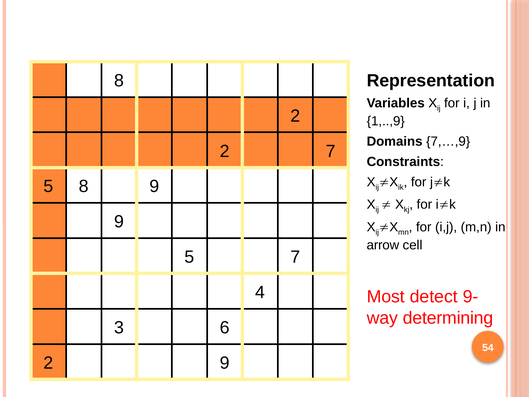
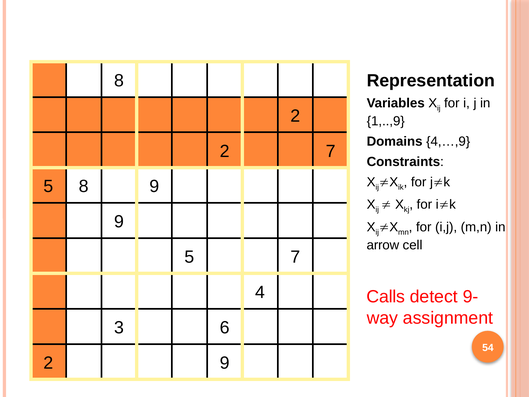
7,…,9: 7,…,9 -> 4,…,9
Most: Most -> Calls
determining: determining -> assignment
